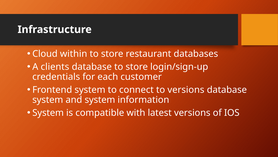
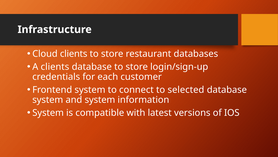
Cloud within: within -> clients
to versions: versions -> selected
